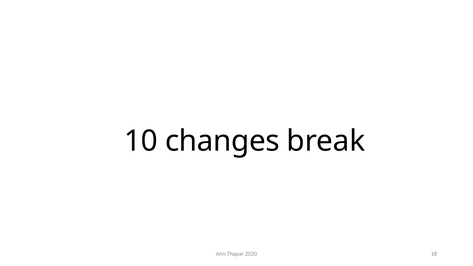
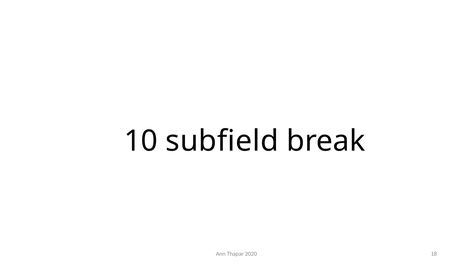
changes: changes -> subfield
